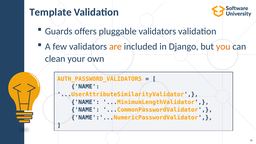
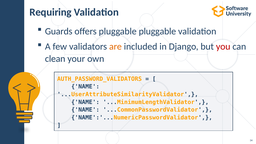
Template: Template -> Requiring
pluggable validators: validators -> pluggable
you colour: orange -> red
